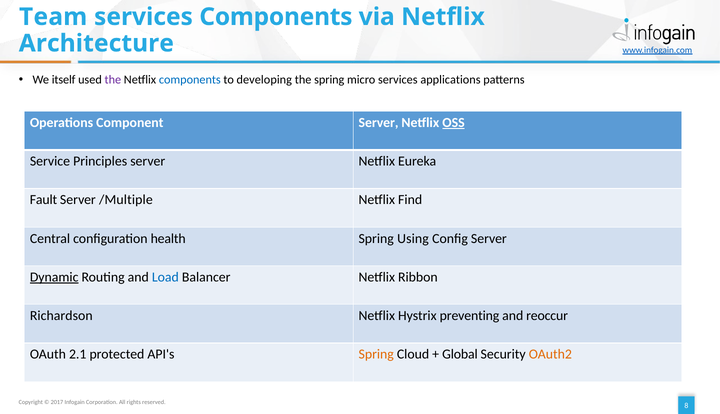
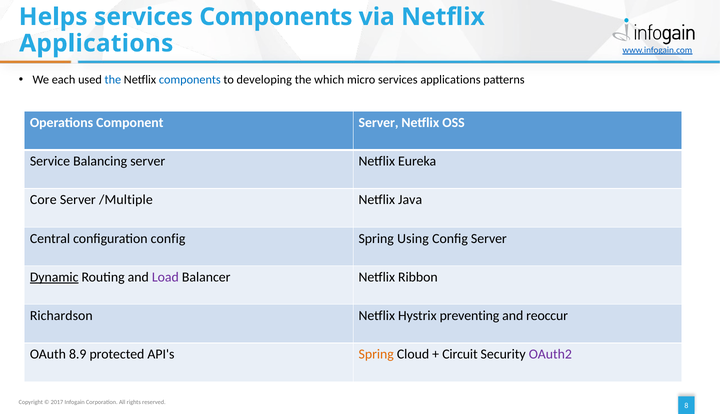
Team: Team -> Helps
Architecture at (96, 43): Architecture -> Applications
itself: itself -> each
the at (113, 80) colour: purple -> blue
the spring: spring -> which
OSS underline: present -> none
Principles: Principles -> Balancing
Fault: Fault -> Core
Find: Find -> Java
configuration health: health -> config
Load colour: blue -> purple
2.1: 2.1 -> 8.9
Global: Global -> Circuit
OAuth2 colour: orange -> purple
